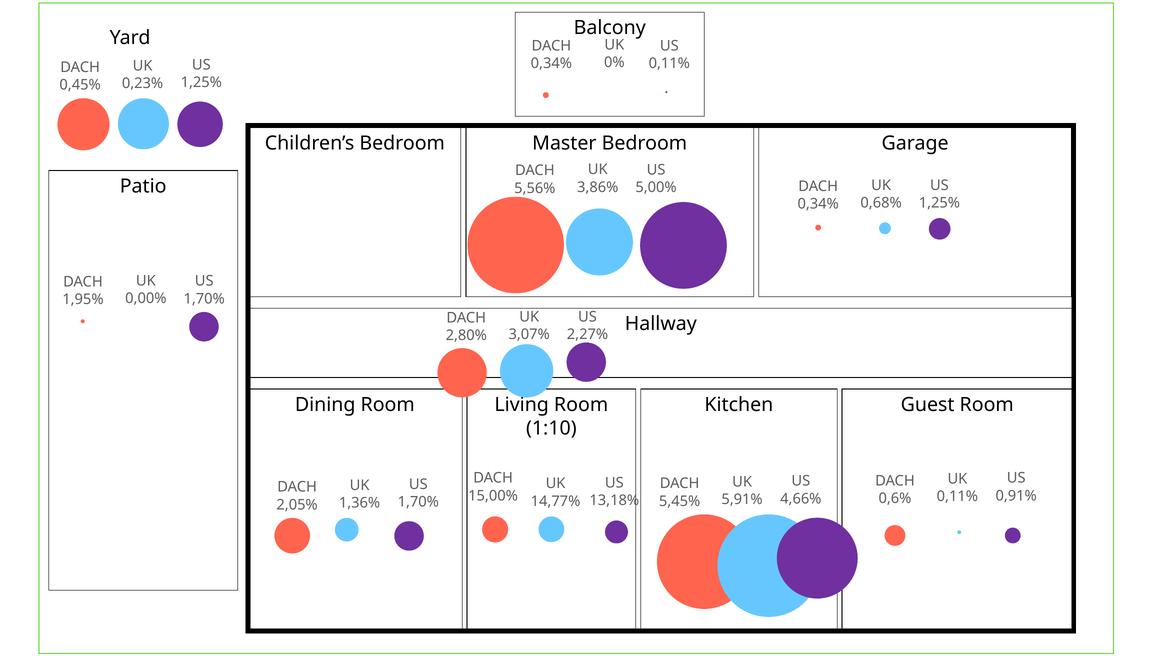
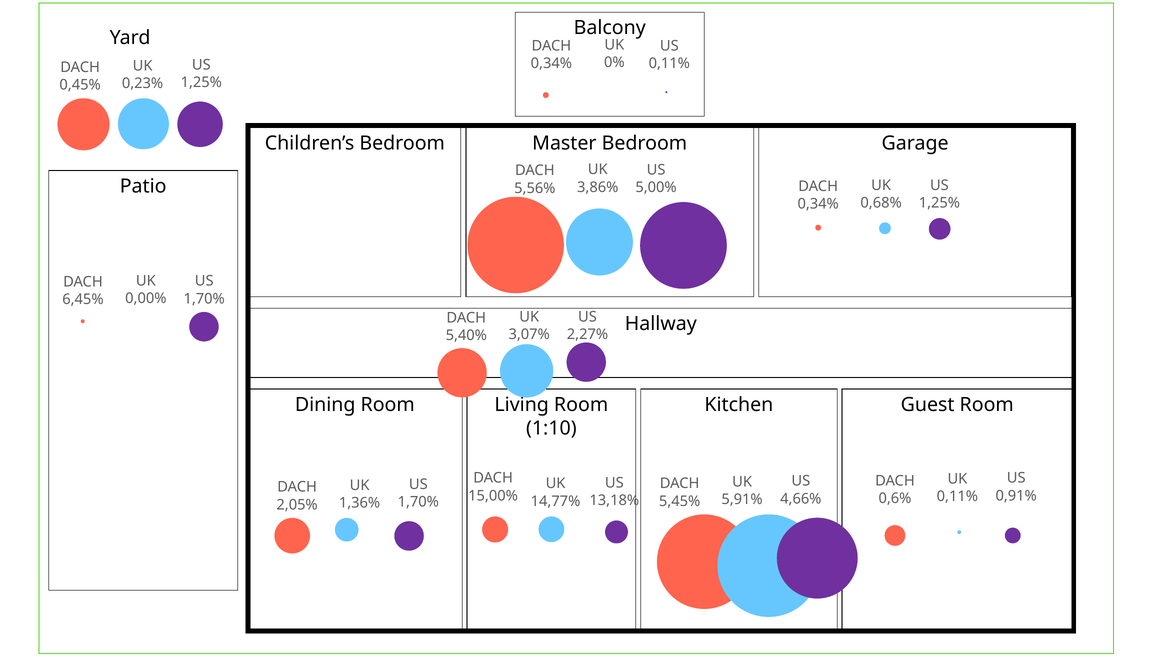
1,95%: 1,95% -> 6,45%
2,80%: 2,80% -> 5,40%
